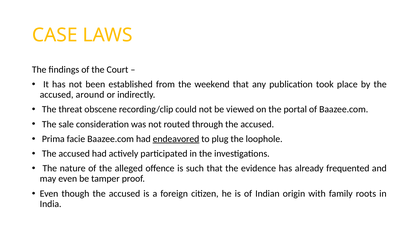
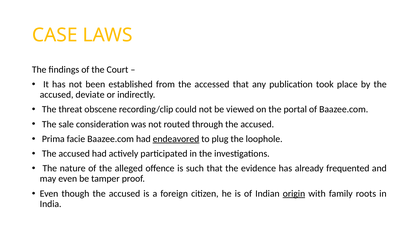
weekend: weekend -> accessed
around: around -> deviate
origin underline: none -> present
